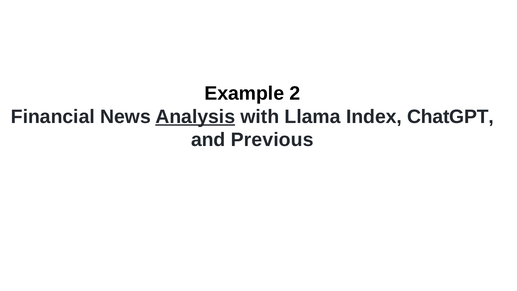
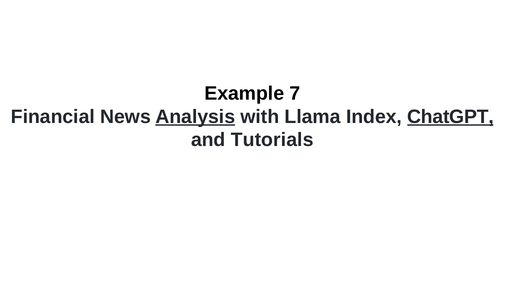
2: 2 -> 7
ChatGPT underline: none -> present
Previous: Previous -> Tutorials
